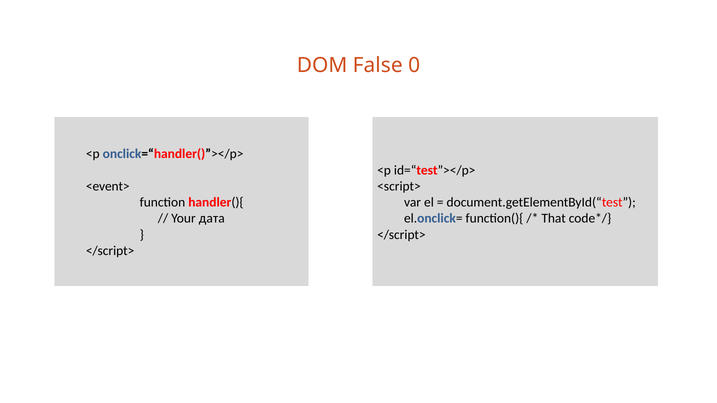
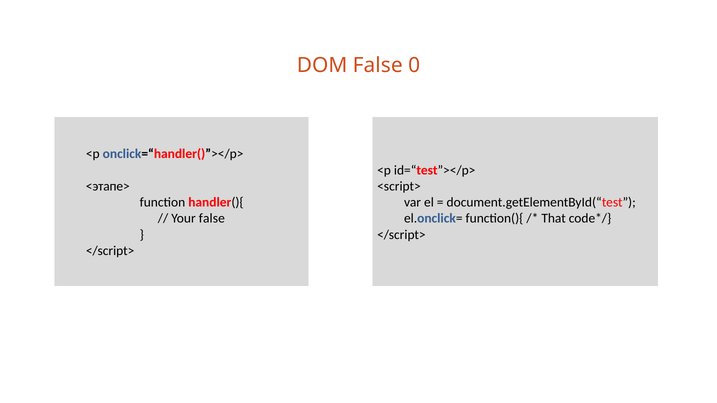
<event>: <event> -> <этапе>
Your дата: дата -> false
